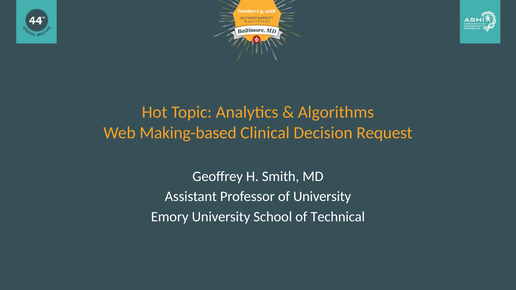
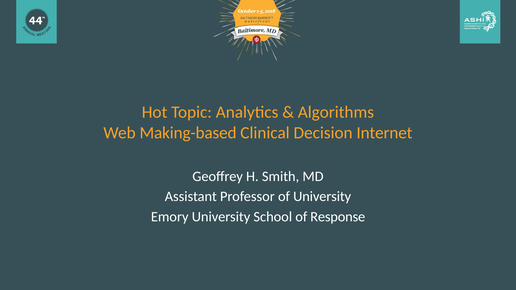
Request: Request -> Internet
Technical: Technical -> Response
